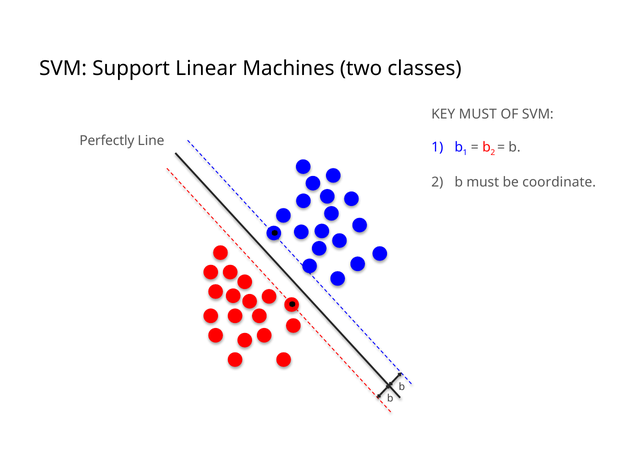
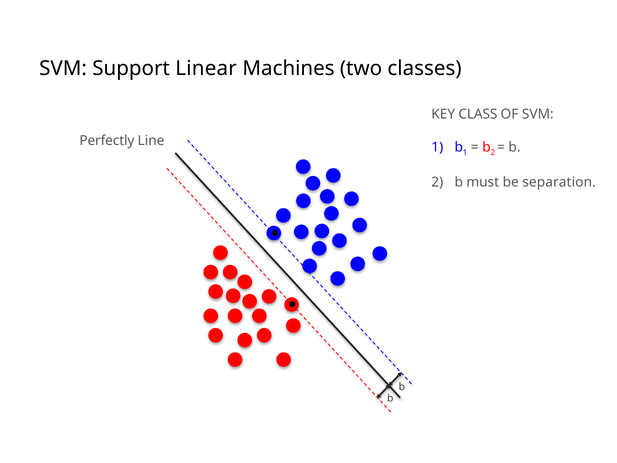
KEY MUST: MUST -> CLASS
coordinate: coordinate -> separation
